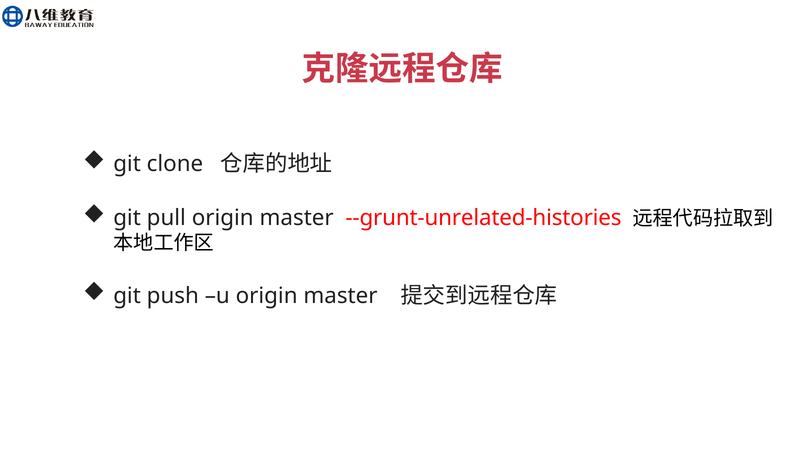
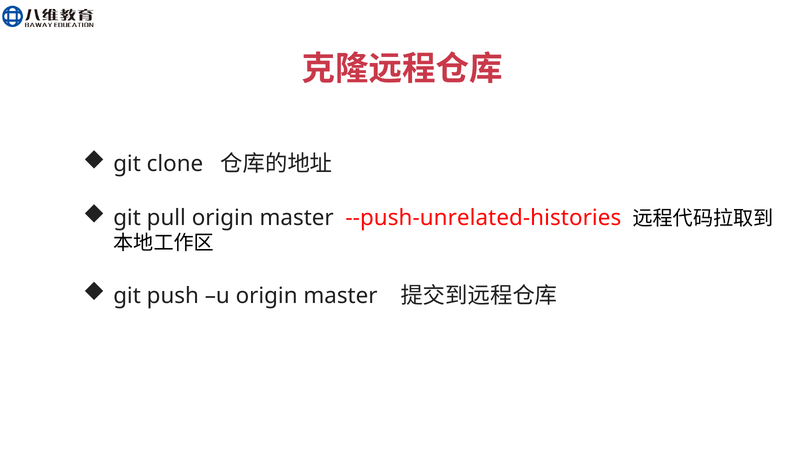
--grunt-unrelated-histories: --grunt-unrelated-histories -> --push-unrelated-histories
